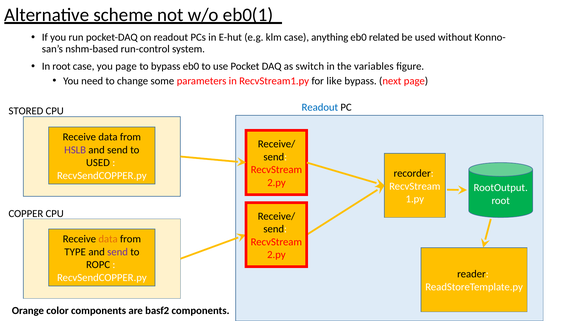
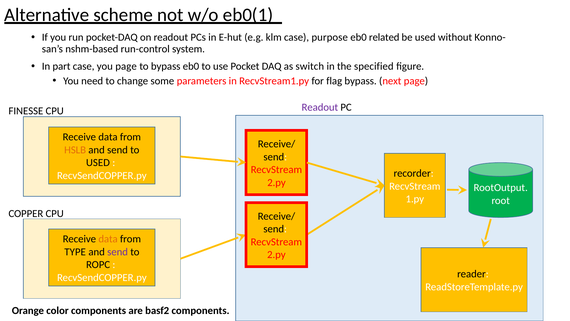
anything: anything -> purpose
In root: root -> part
variables: variables -> specified
like: like -> flag
Readout at (320, 107) colour: blue -> purple
STORED: STORED -> FINESSE
HSLB colour: purple -> orange
